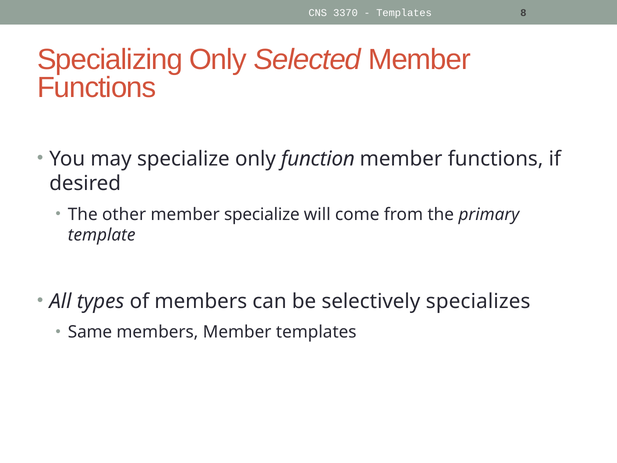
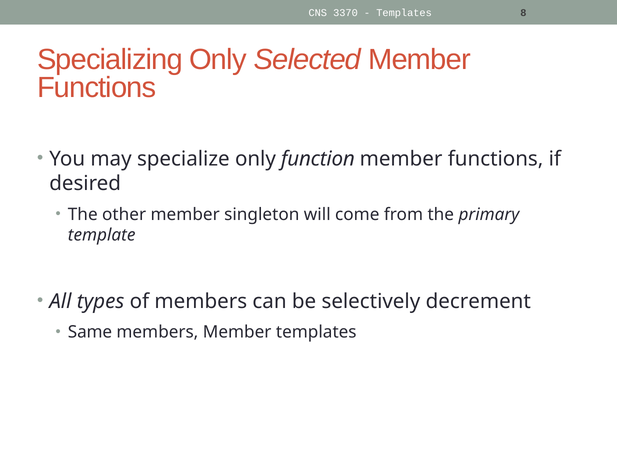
member specialize: specialize -> singleton
specializes: specializes -> decrement
